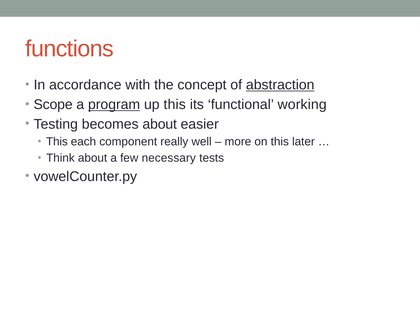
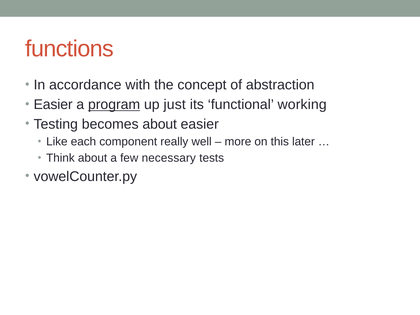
abstraction underline: present -> none
Scope at (53, 105): Scope -> Easier
up this: this -> just
This at (57, 142): This -> Like
